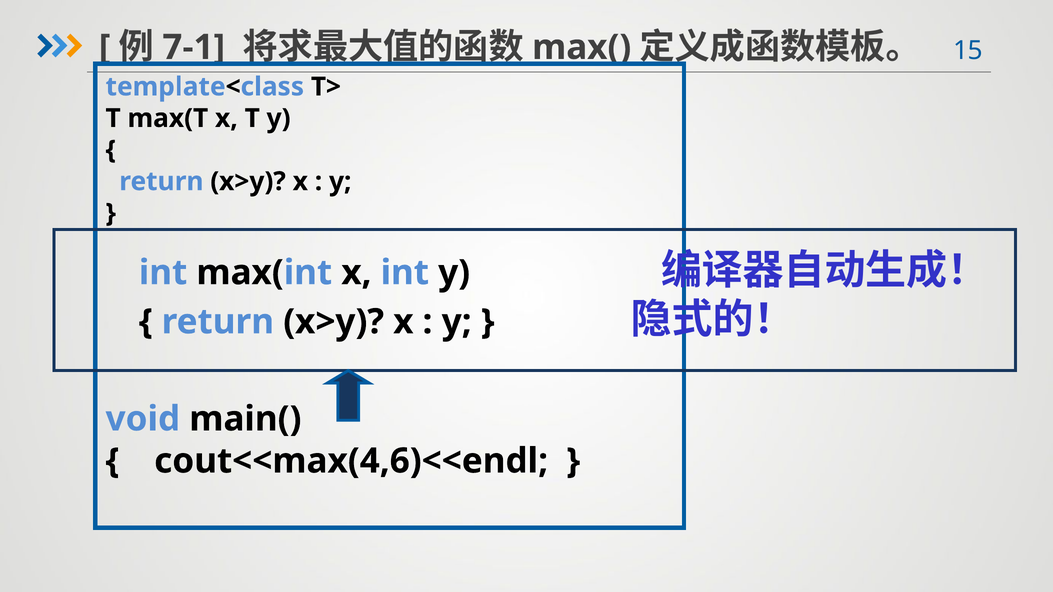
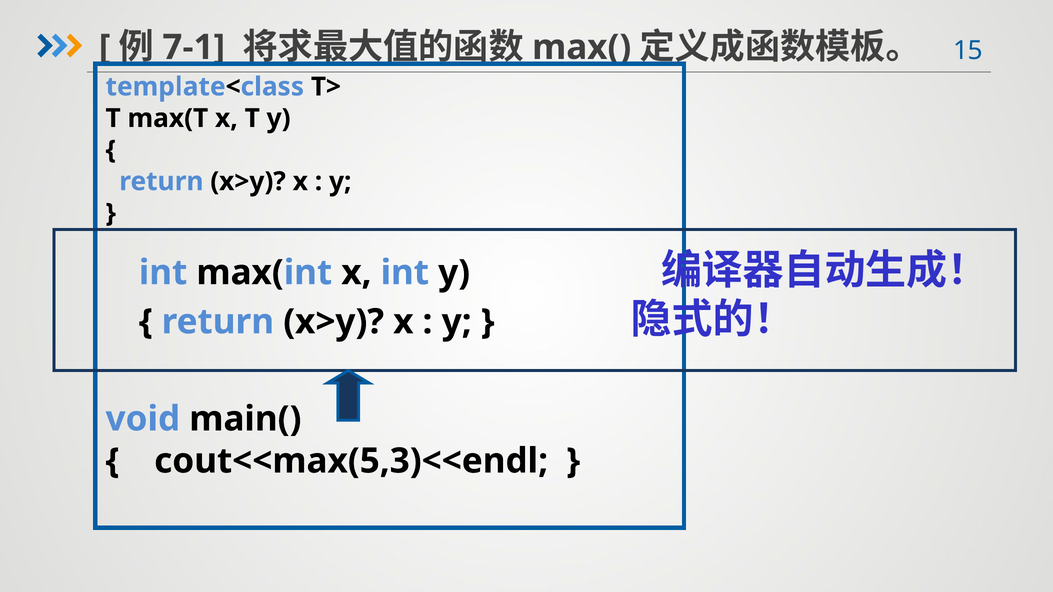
cout<<max(4,6)<<endl: cout<<max(4,6)<<endl -> cout<<max(5,3)<<endl
